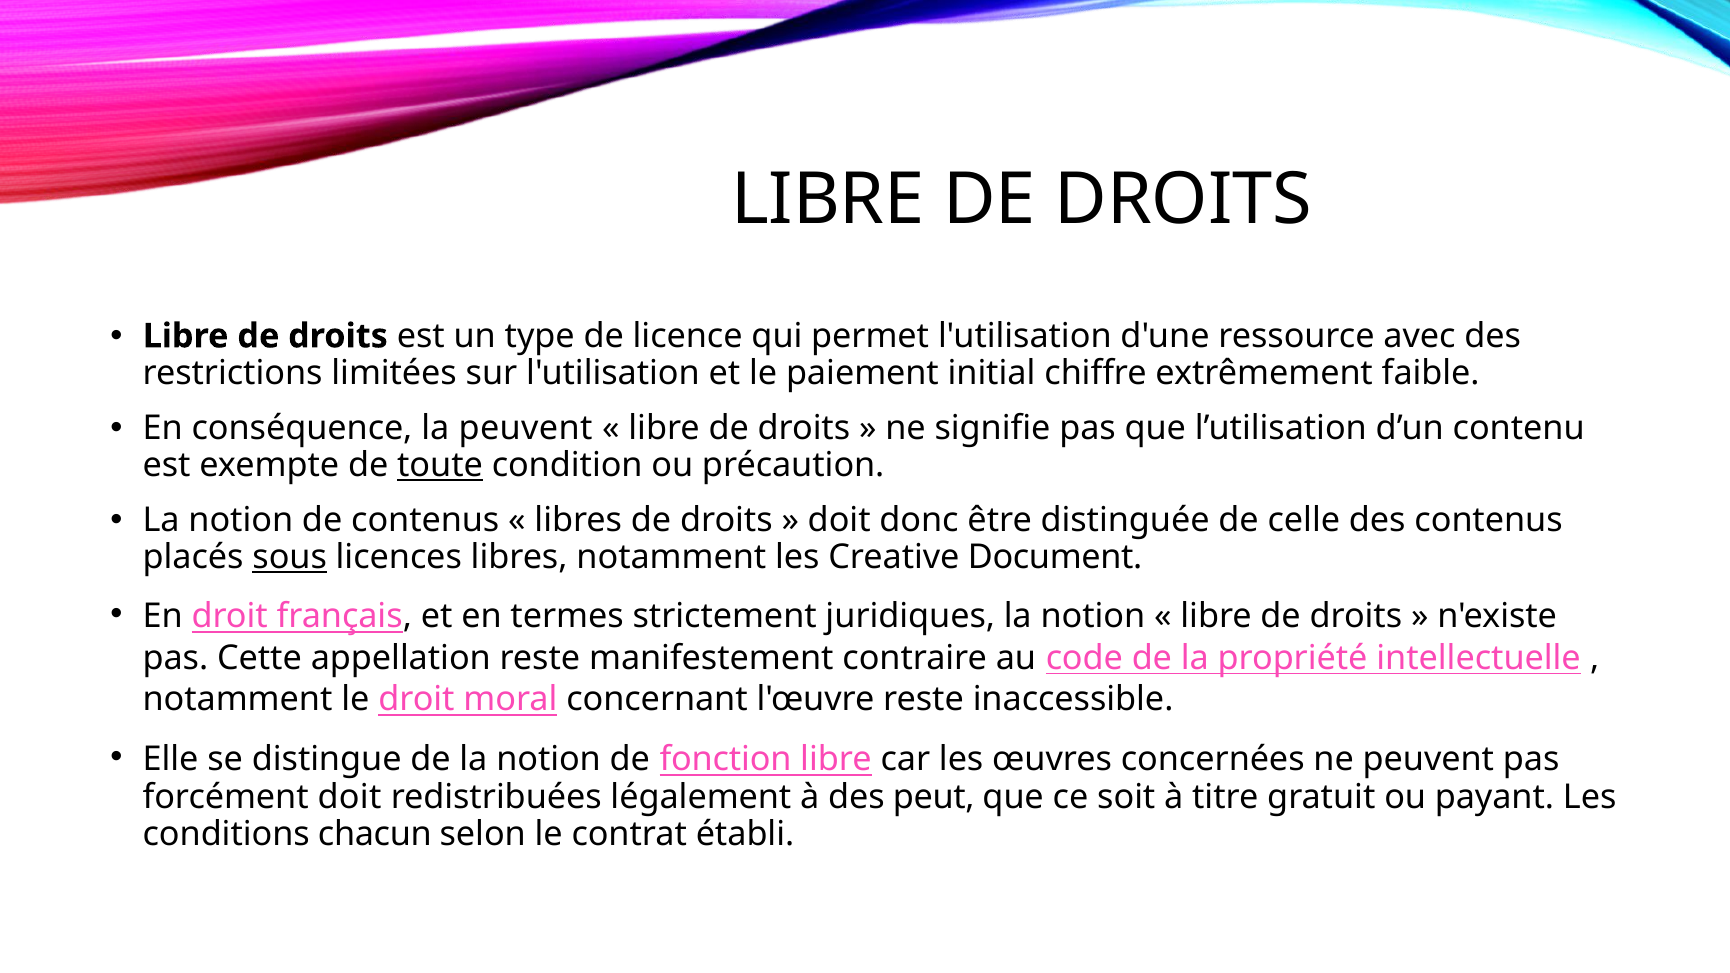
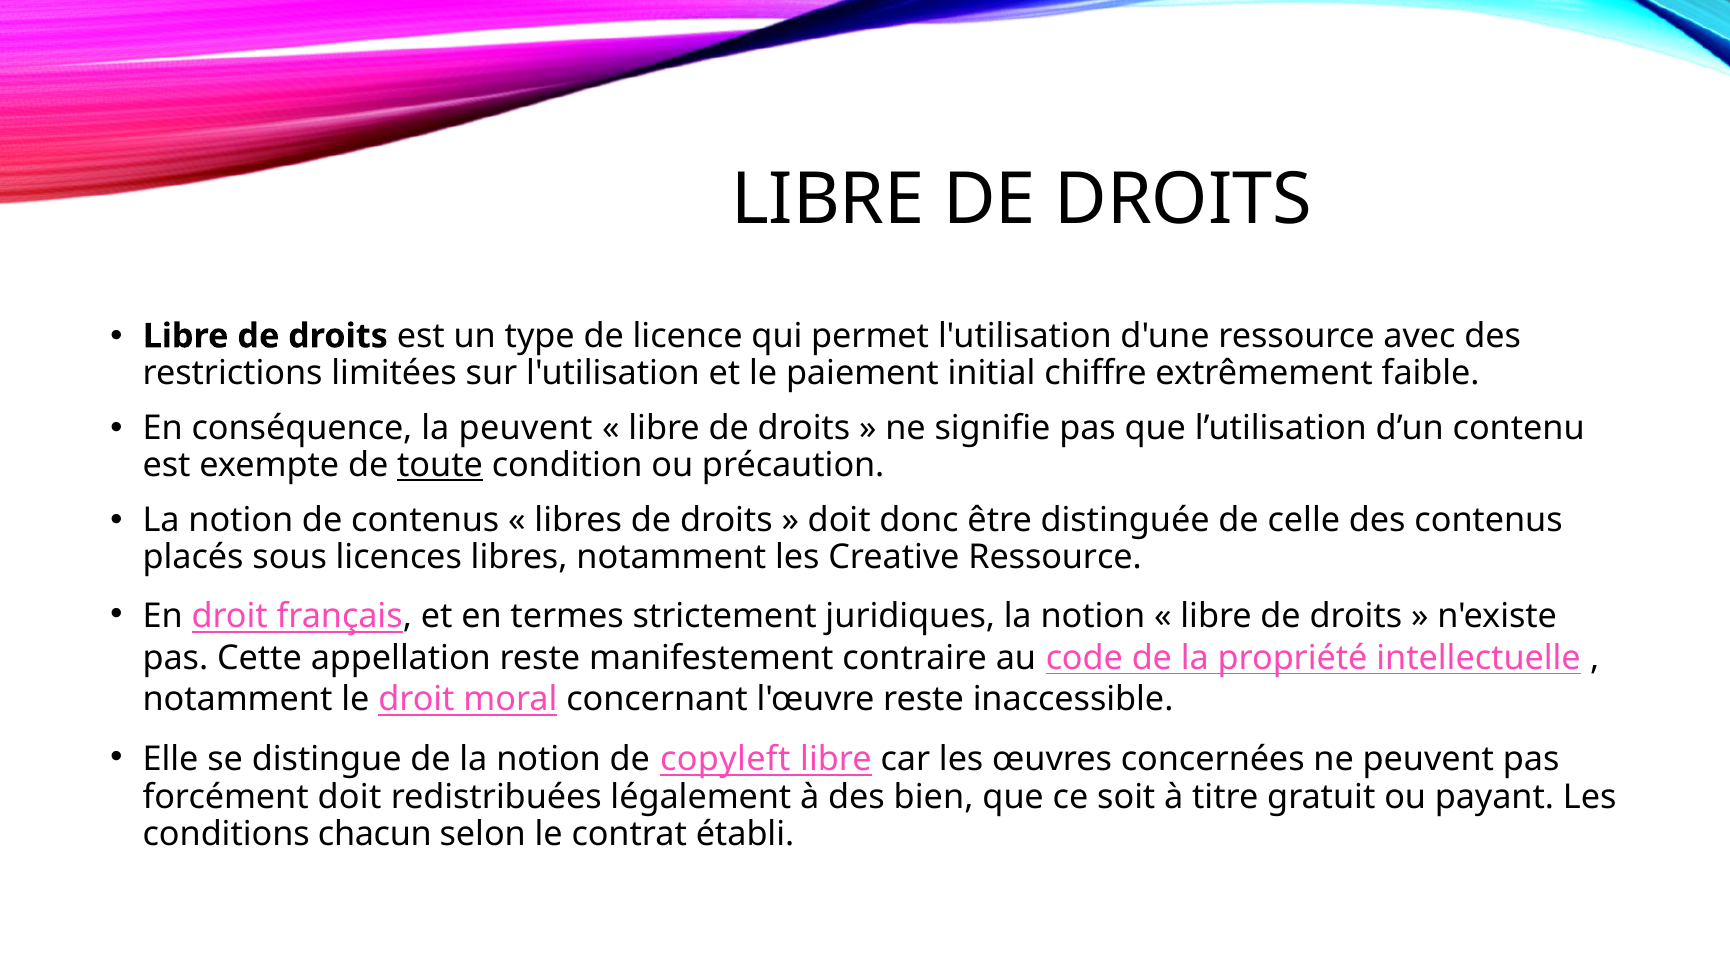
sous underline: present -> none
Creative Document: Document -> Ressource
fonction: fonction -> copyleft
peut: peut -> bien
